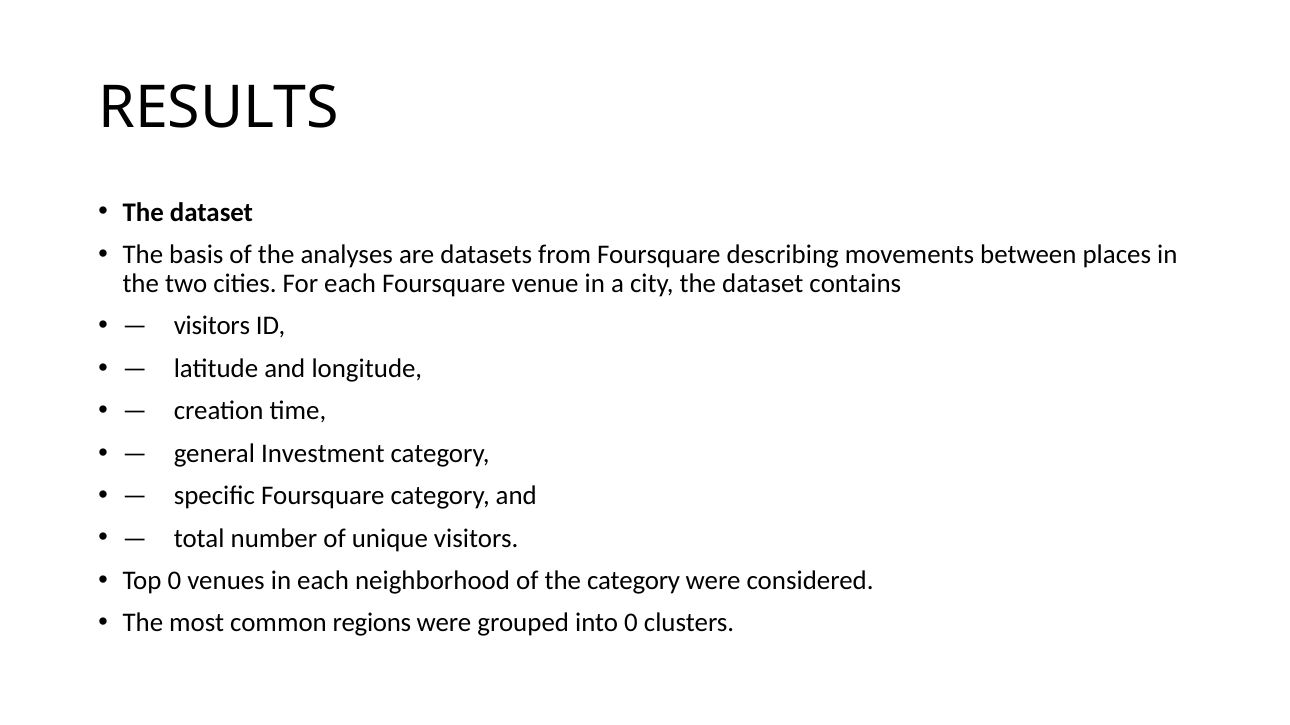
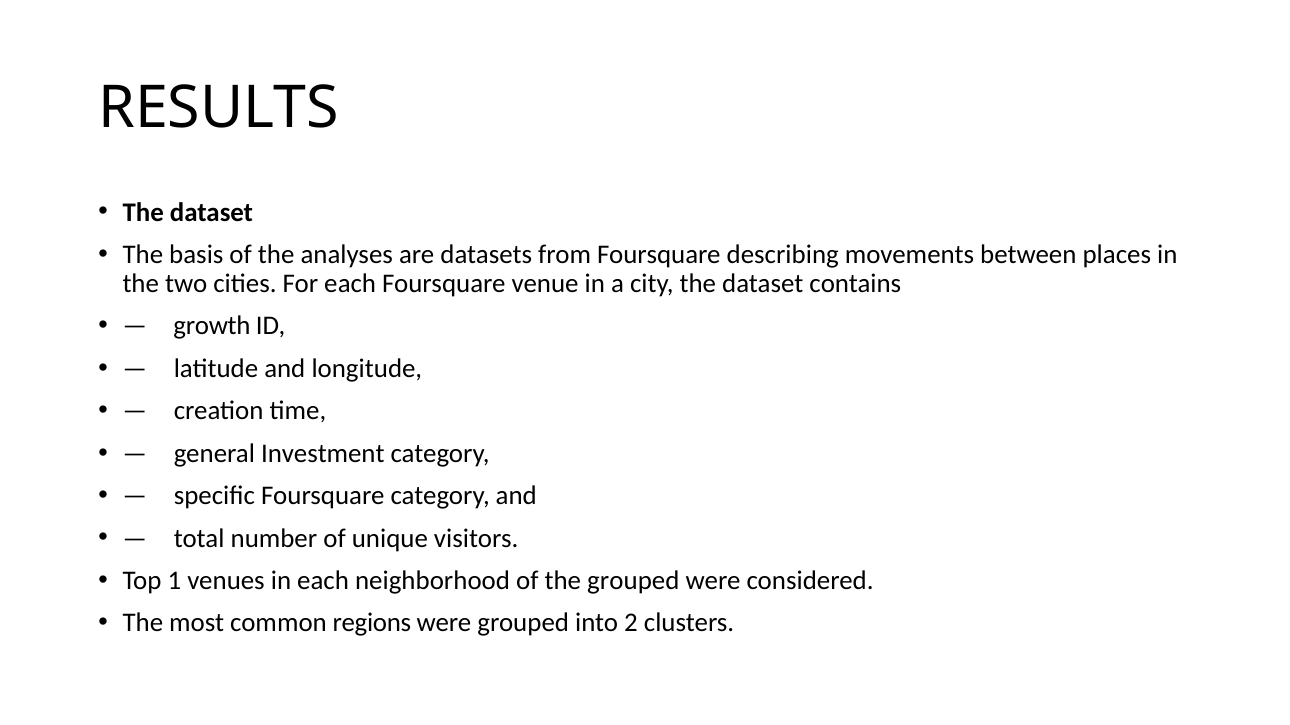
visitors at (212, 326): visitors -> growth
Top 0: 0 -> 1
the category: category -> grouped
into 0: 0 -> 2
